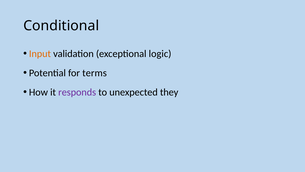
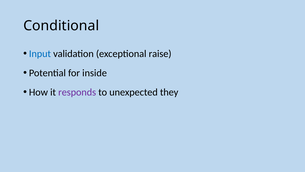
Input colour: orange -> blue
logic: logic -> raise
terms: terms -> inside
